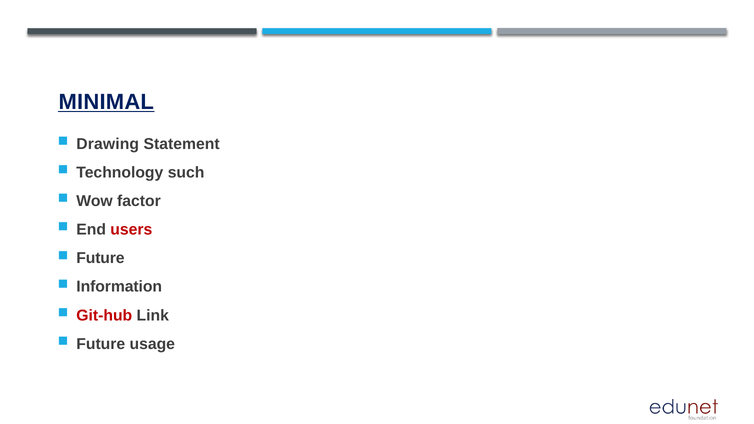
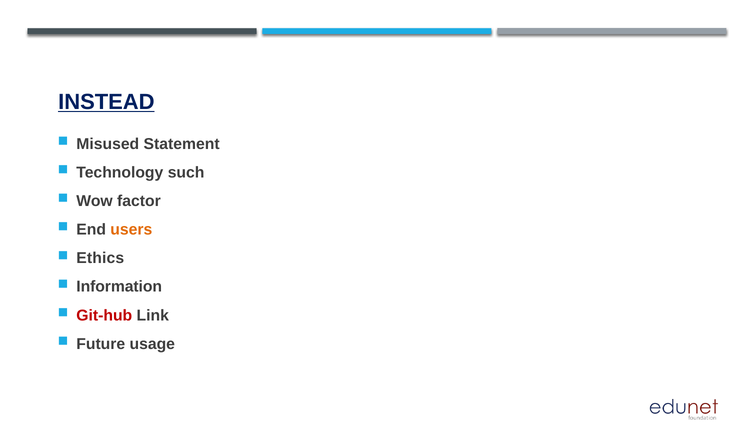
MINIMAL: MINIMAL -> INSTEAD
Drawing: Drawing -> Misused
users colour: red -> orange
Future at (100, 258): Future -> Ethics
